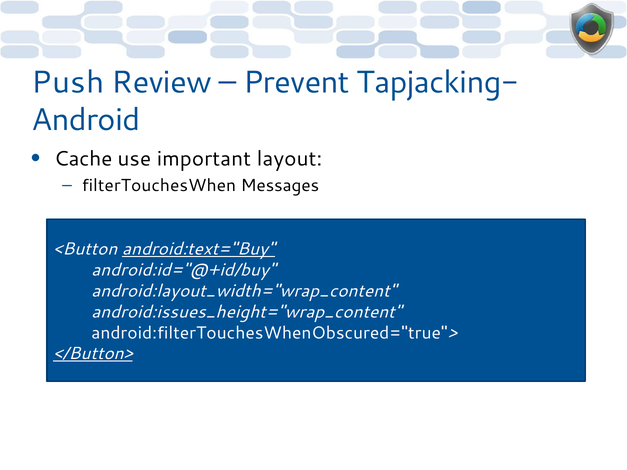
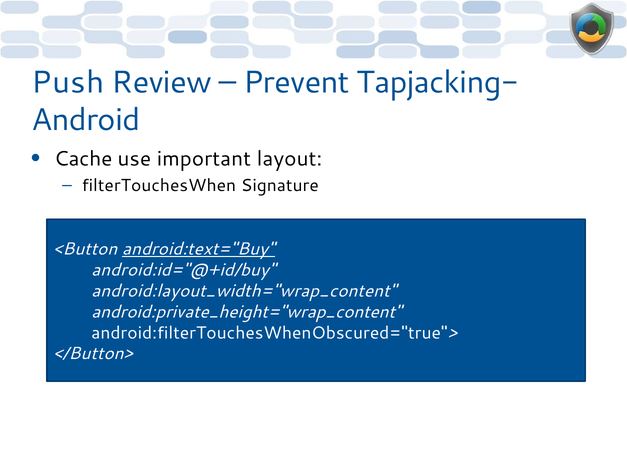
Messages: Messages -> Signature
android:issues_height="wrap_content: android:issues_height="wrap_content -> android:private_height="wrap_content
</Button> underline: present -> none
